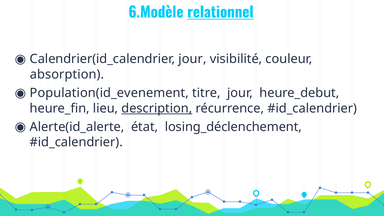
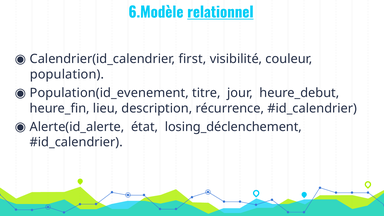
Calendrier(id_calendrier jour: jour -> first
absorption: absorption -> population
description underline: present -> none
